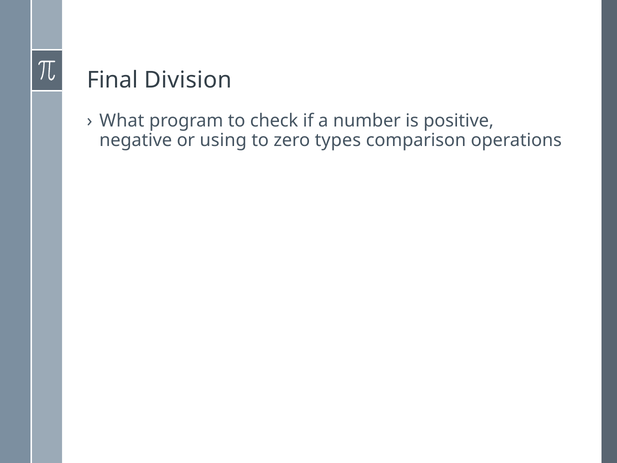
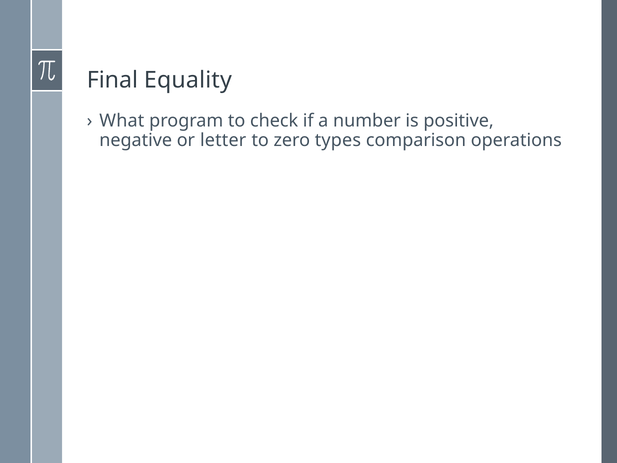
Division: Division -> Equality
using: using -> letter
